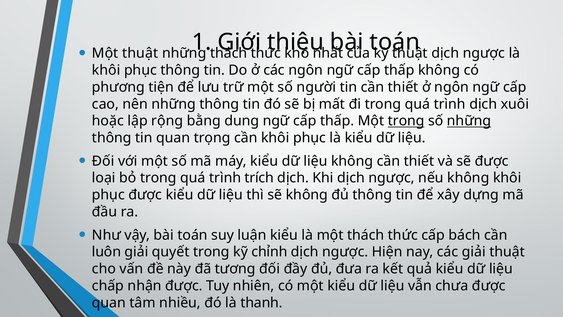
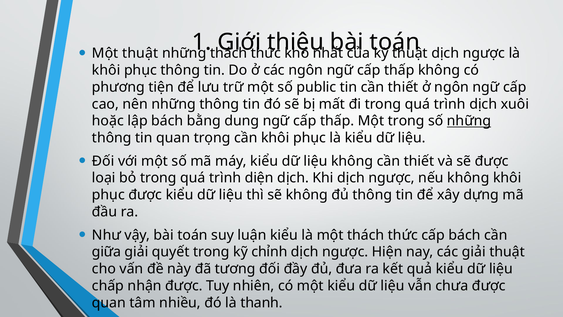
người: người -> public
lập rộng: rộng -> bách
trong at (406, 121) underline: present -> none
trích: trích -> diện
luôn: luôn -> giữa
